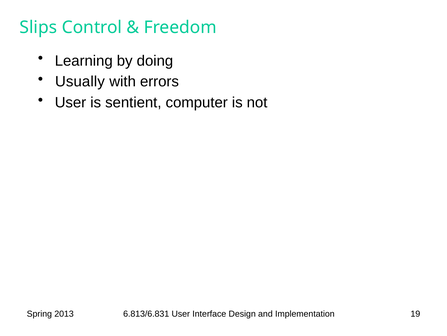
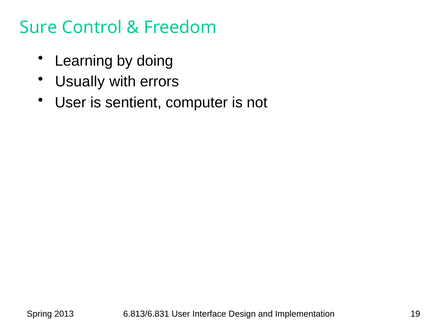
Slips: Slips -> Sure
